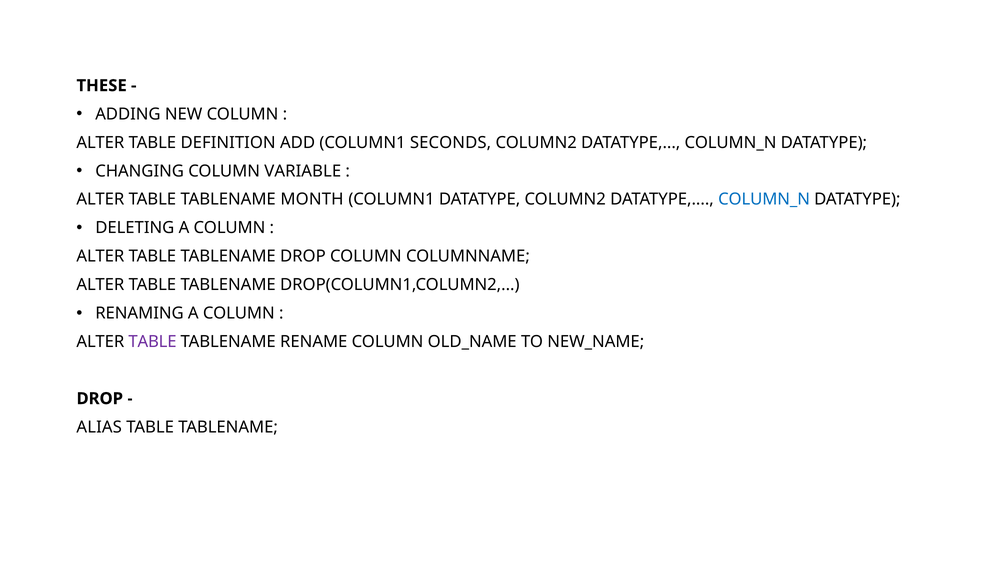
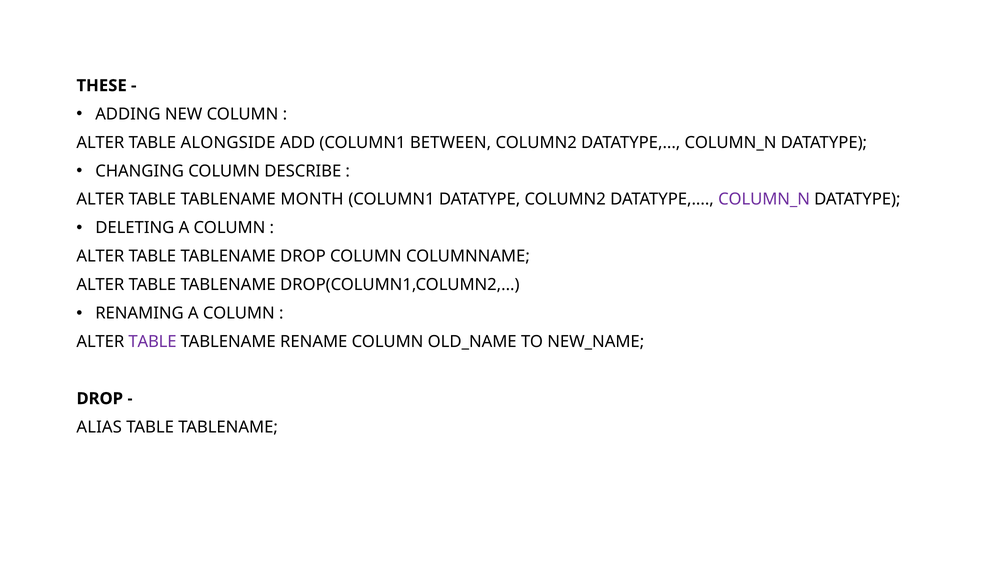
DEFINITION: DEFINITION -> ALONGSIDE
SECONDS: SECONDS -> BETWEEN
VARIABLE: VARIABLE -> DESCRIBE
COLUMN_N at (764, 200) colour: blue -> purple
